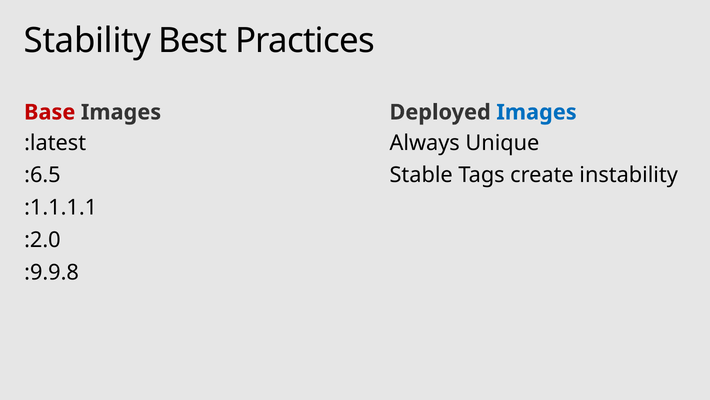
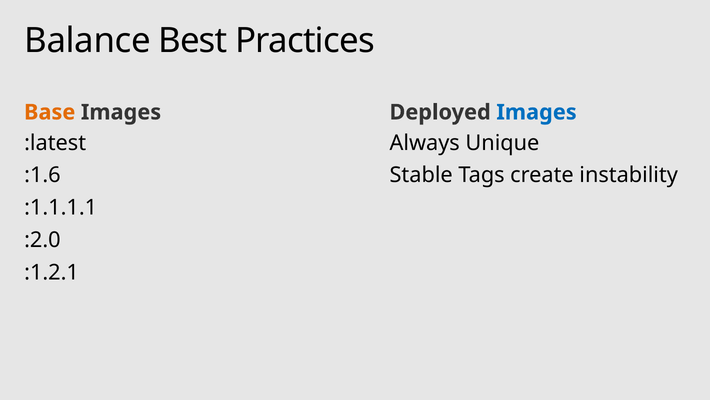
Stability: Stability -> Balance
Base colour: red -> orange
:6.5: :6.5 -> :1.6
:9.9.8: :9.9.8 -> :1.2.1
